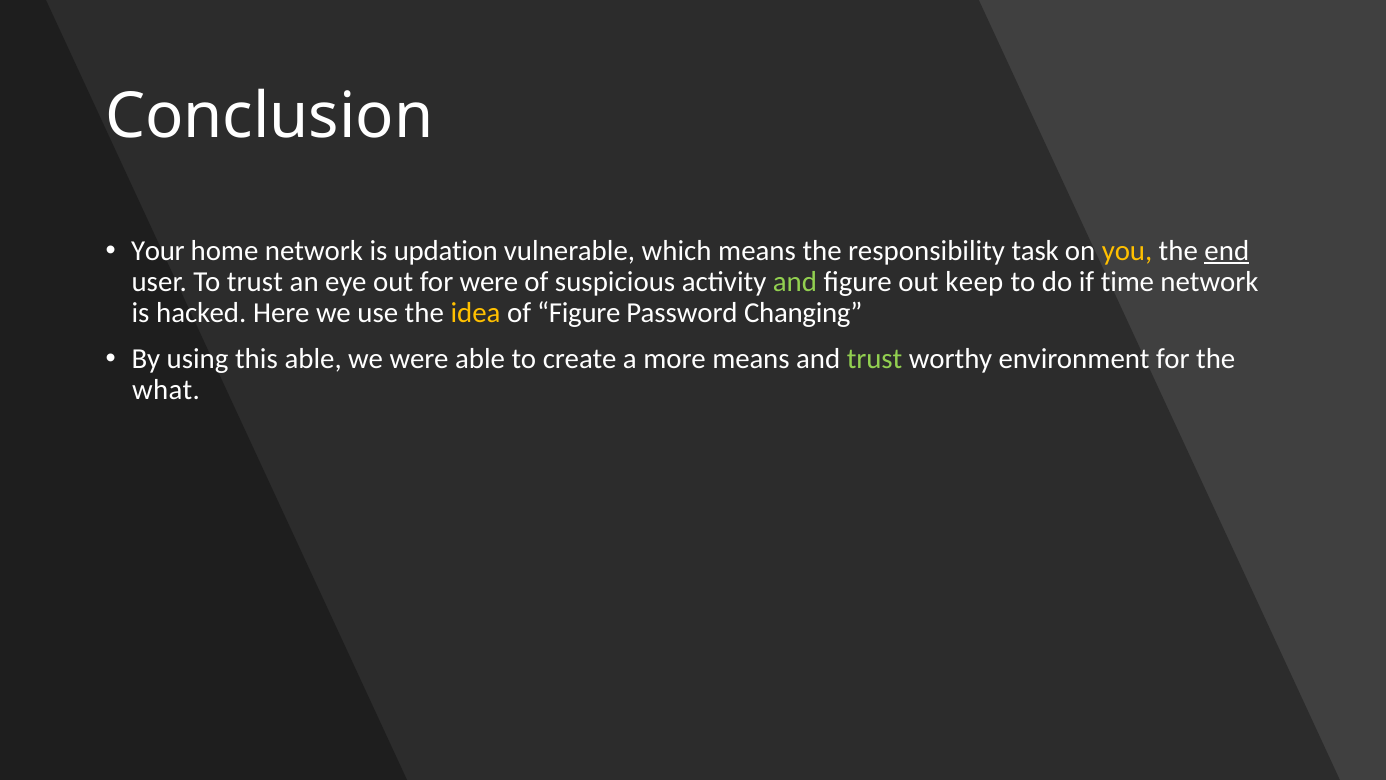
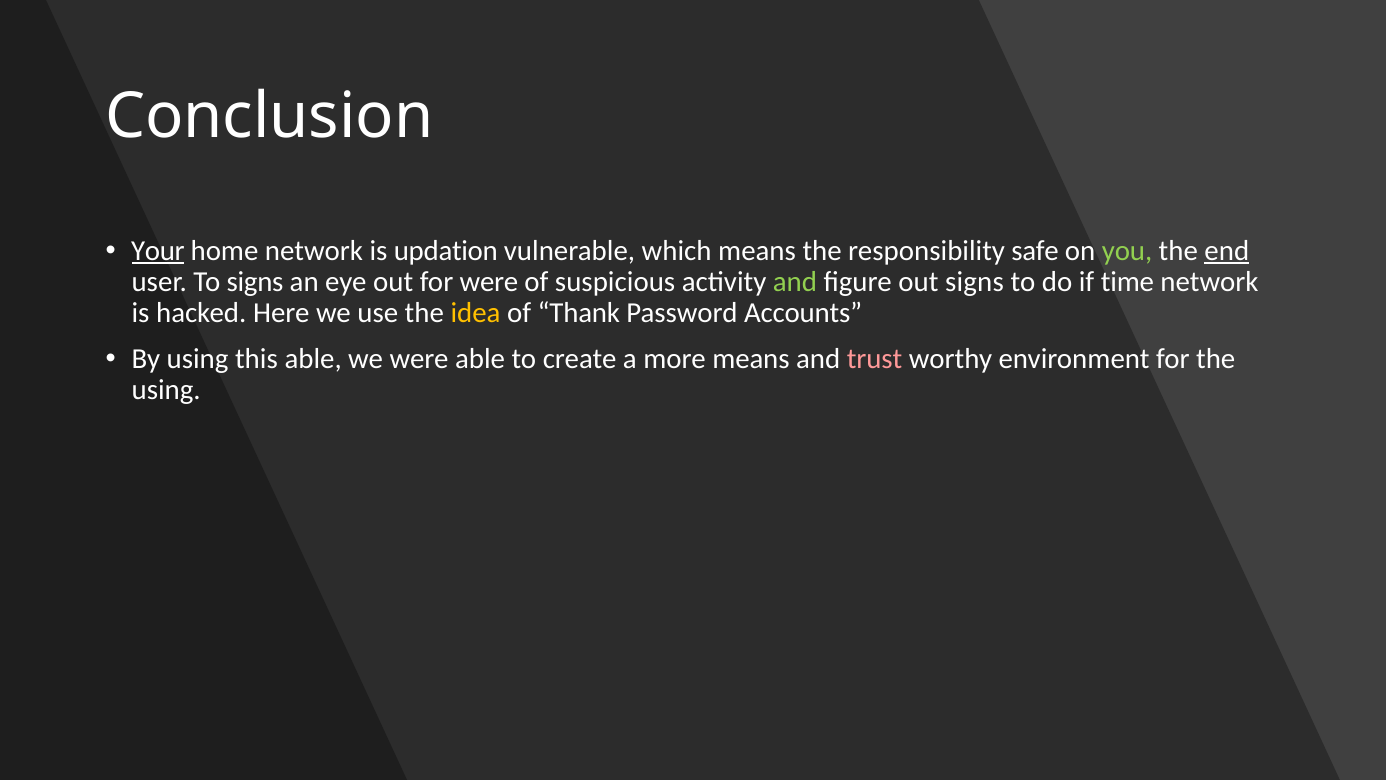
Your underline: none -> present
task: task -> safe
you colour: yellow -> light green
To trust: trust -> signs
out keep: keep -> signs
of Figure: Figure -> Thank
Changing: Changing -> Accounts
trust at (875, 359) colour: light green -> pink
what at (166, 390): what -> using
